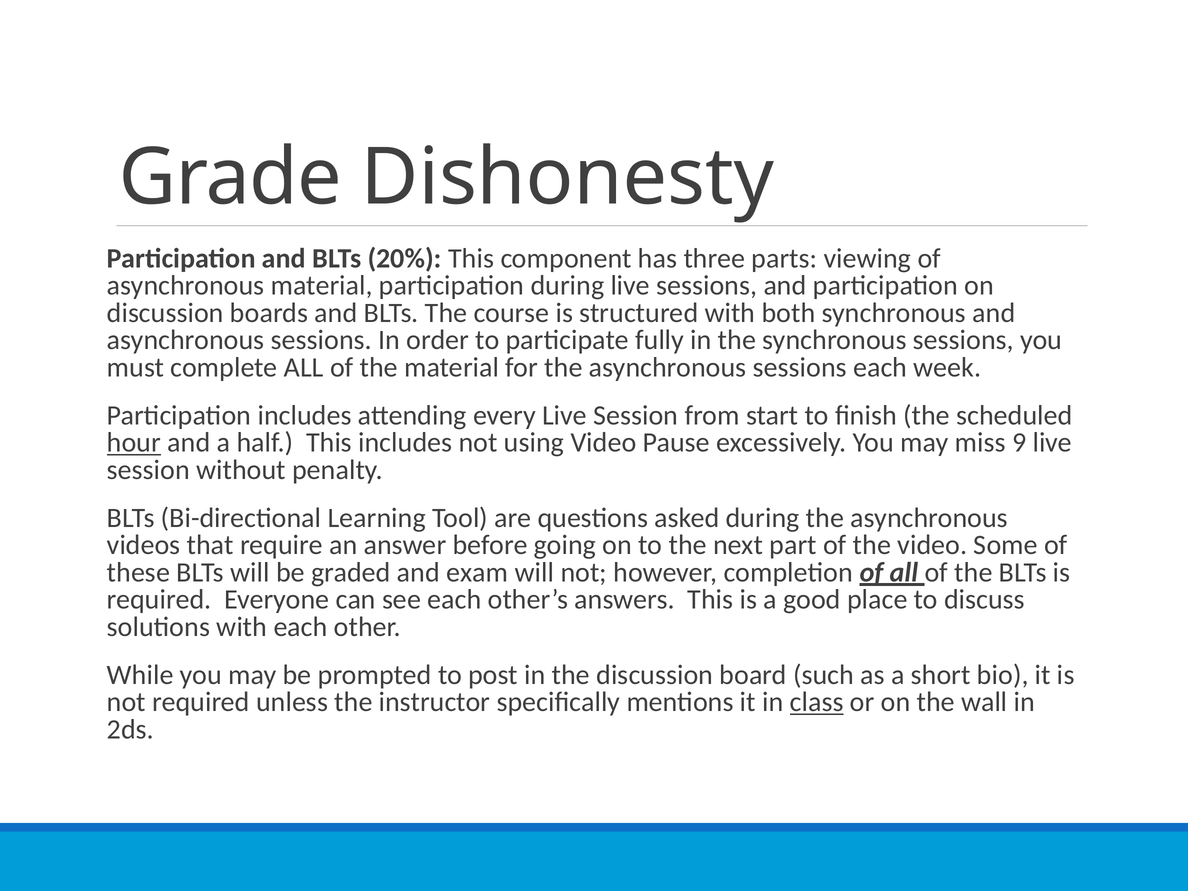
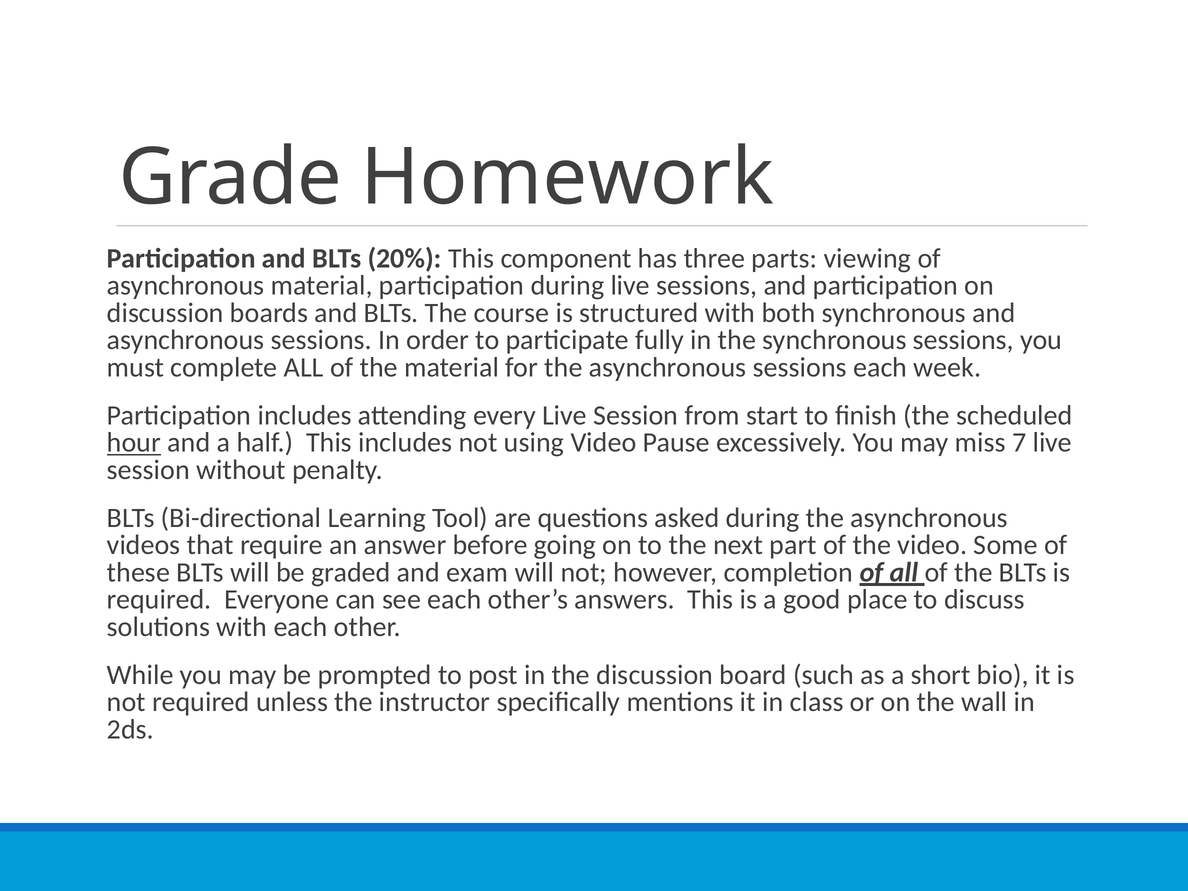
Dishonesty: Dishonesty -> Homework
9: 9 -> 7
class underline: present -> none
